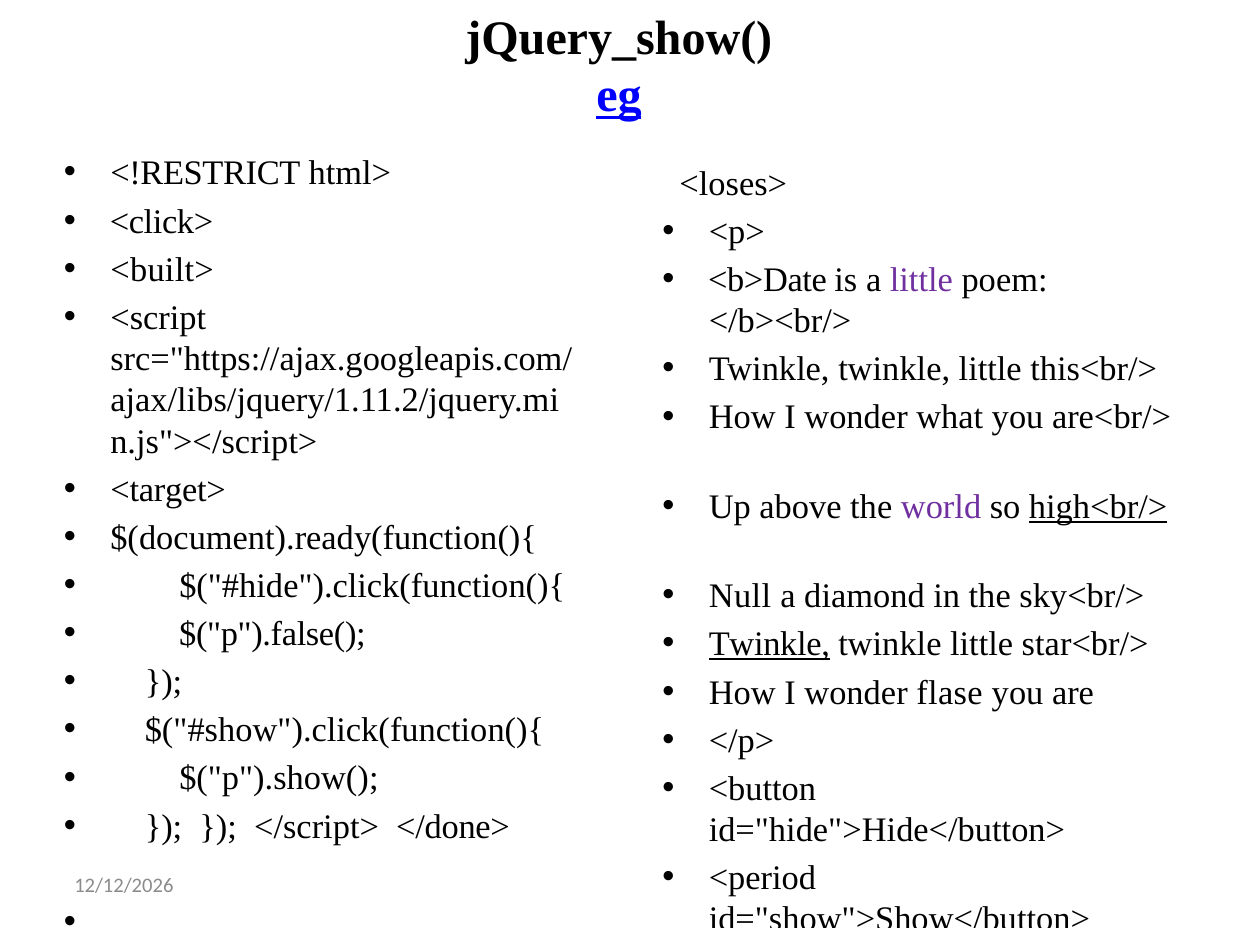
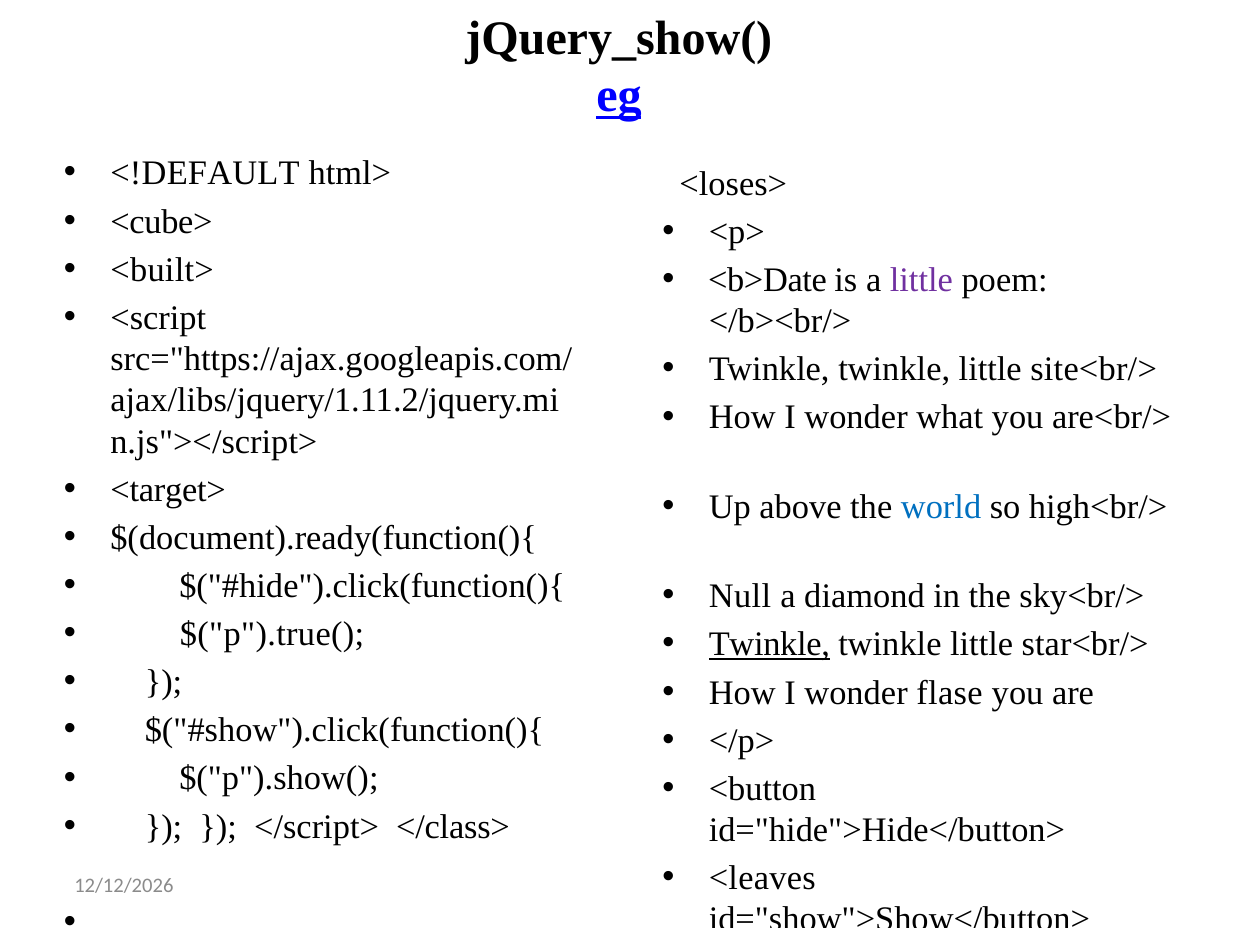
<!RESTRICT: <!RESTRICT -> <!DEFAULT
<click>: <click> -> <cube>
this<br/>: this<br/> -> site<br/>
world colour: purple -> blue
high<br/> underline: present -> none
$("p").false(: $("p").false( -> $("p").true(
</done>: </done> -> </class>
<period: <period -> <leaves
